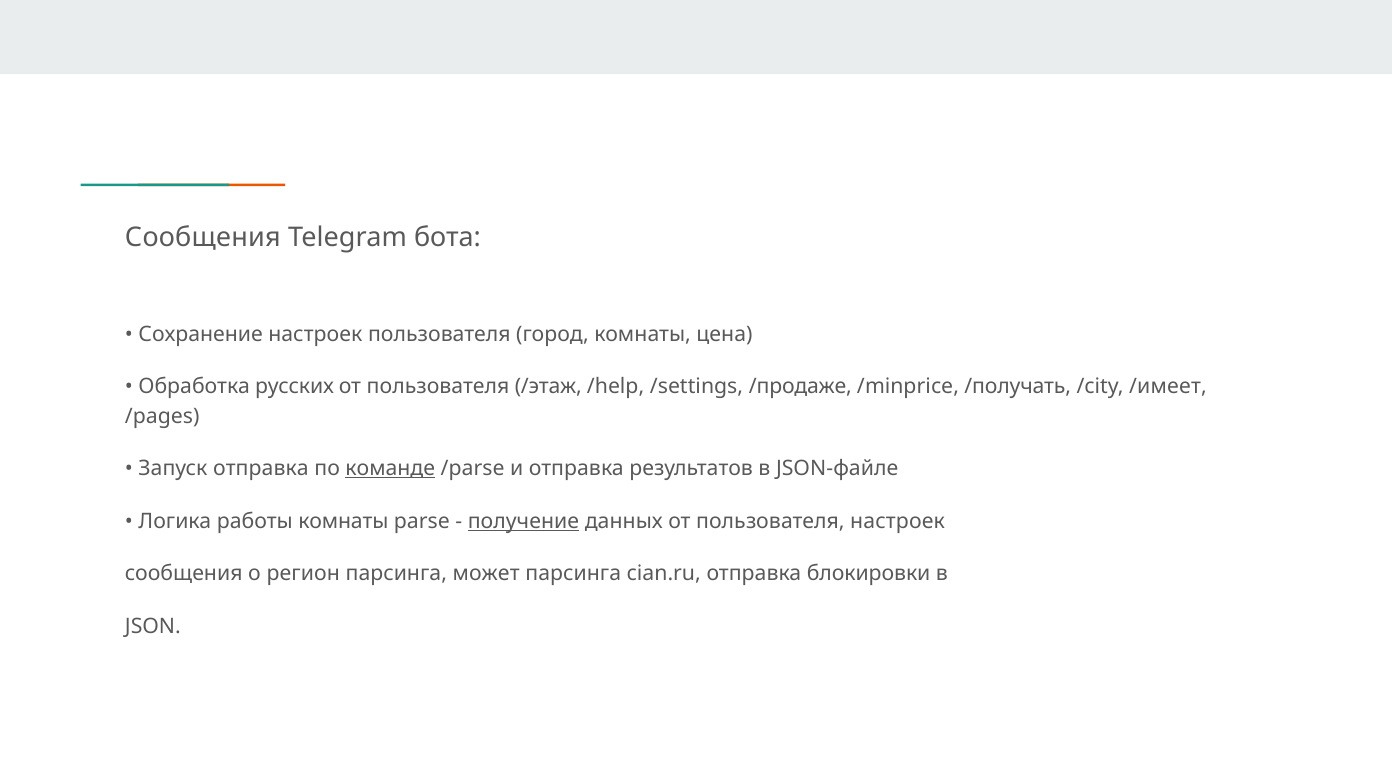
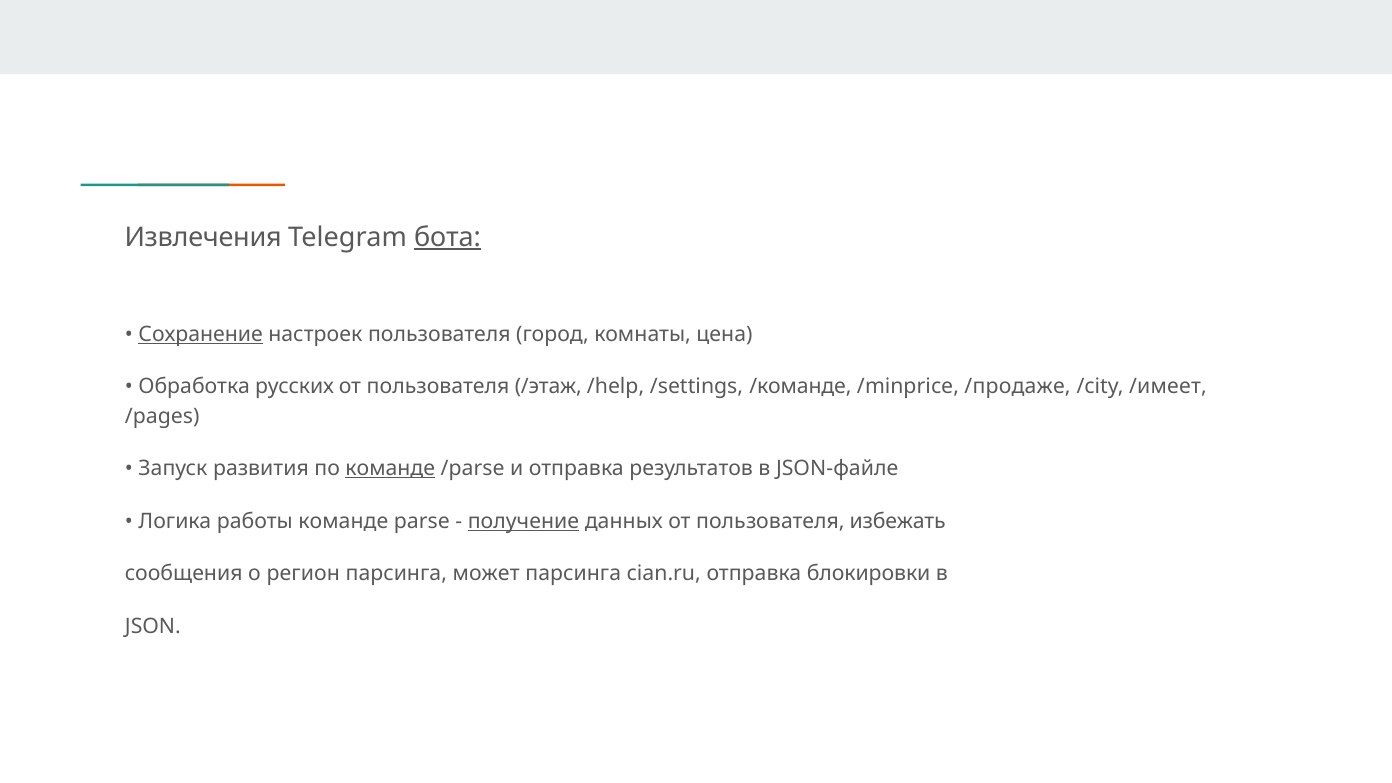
Сообщения at (203, 238): Сообщения -> Извлечения
бота underline: none -> present
Сохранение underline: none -> present
/продаже: /продаже -> /команде
/получать: /получать -> /продаже
Запуск отправка: отправка -> развития
работы комнаты: комнаты -> команде
пользователя настроек: настроек -> избежать
